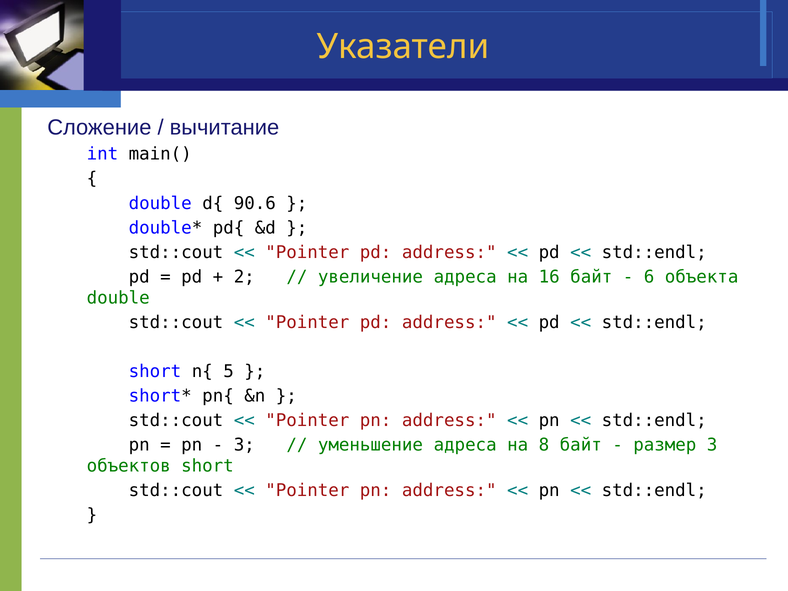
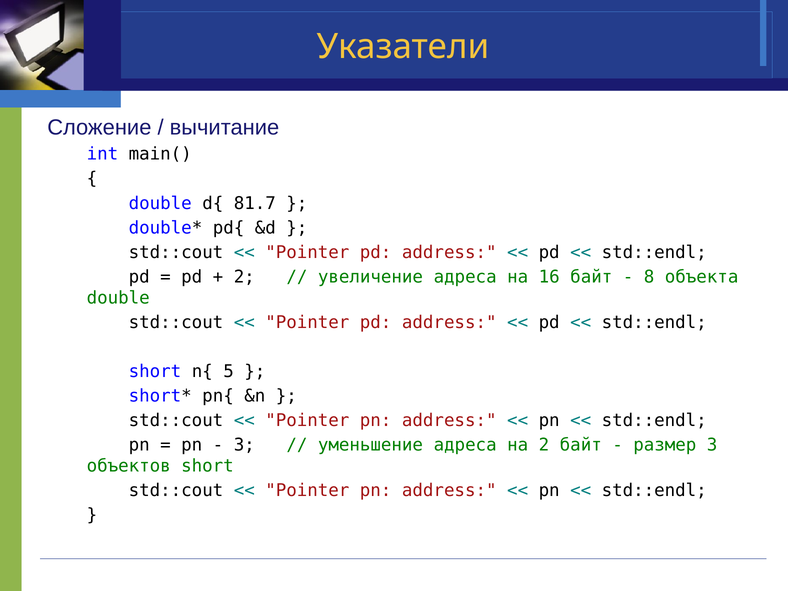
90.6: 90.6 -> 81.7
6: 6 -> 8
на 8: 8 -> 2
